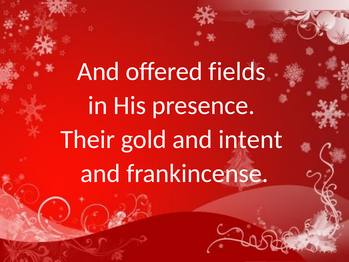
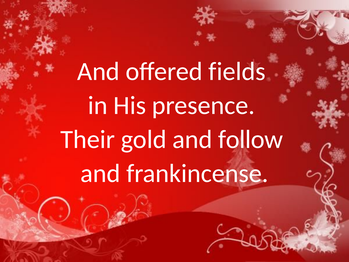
intent: intent -> follow
